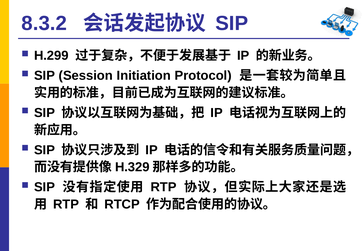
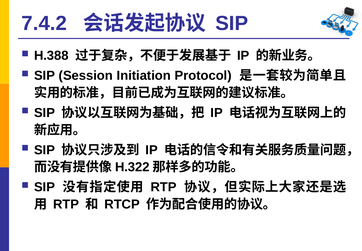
8.3.2: 8.3.2 -> 7.4.2
H.299: H.299 -> H.388
H.329: H.329 -> H.322
